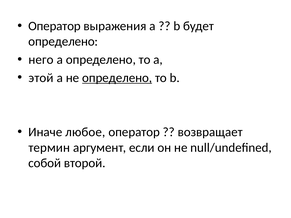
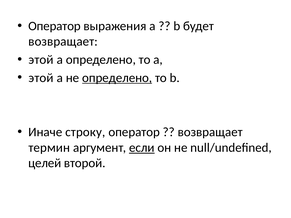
определено at (63, 42): определено -> возвращает
него at (41, 60): него -> этой
любое: любое -> строку
если underline: none -> present
собой: собой -> целей
